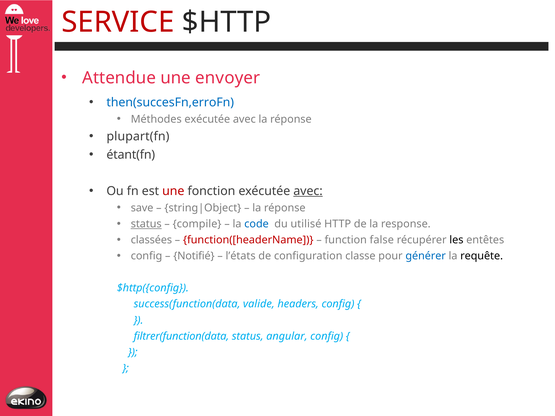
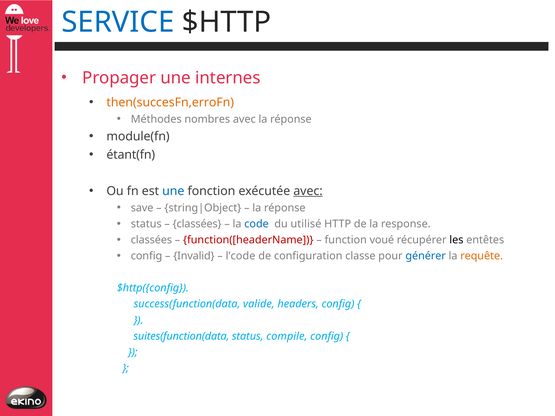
SERVICE colour: red -> blue
Attendue: Attendue -> Propager
envoyer: envoyer -> internes
then(succesFn,erroFn colour: blue -> orange
Méthodes exécutée: exécutée -> nombres
plupart(fn: plupart(fn -> module(fn
une at (173, 191) colour: red -> blue
status at (146, 224) underline: present -> none
compile at (197, 224): compile -> classées
false: false -> voué
Notifié: Notifié -> Invalid
l’états: l’états -> l’code
requête colour: black -> orange
filtrer(function(data: filtrer(function(data -> suites(function(data
angular: angular -> compile
